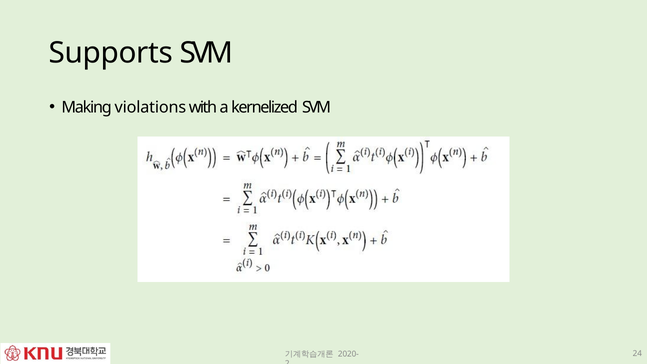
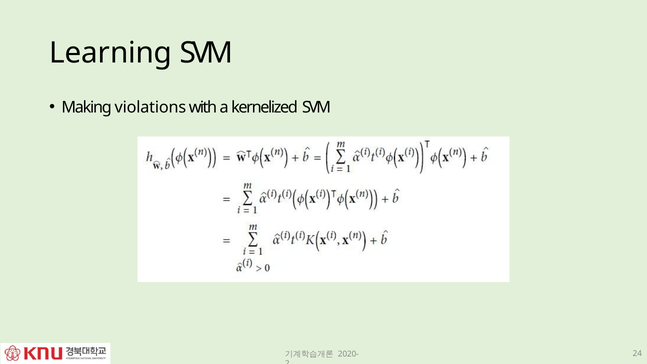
Supports: Supports -> Learning
